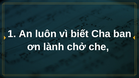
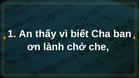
luôn: luôn -> thấy
